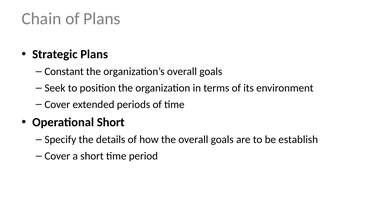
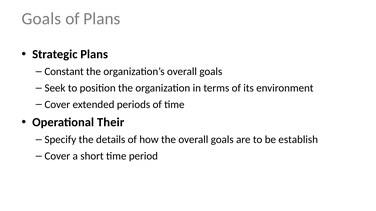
Chain at (41, 19): Chain -> Goals
Operational Short: Short -> Their
